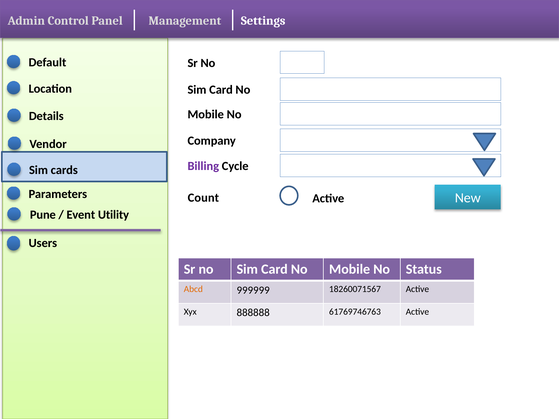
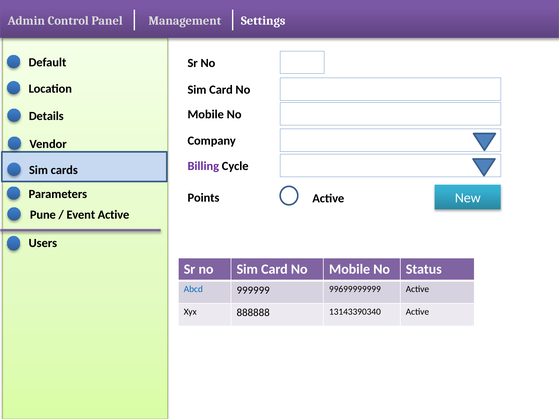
Count: Count -> Points
Event Utility: Utility -> Active
Abcd colour: orange -> blue
18260071567: 18260071567 -> 99699999999
61769746763: 61769746763 -> 13143390340
